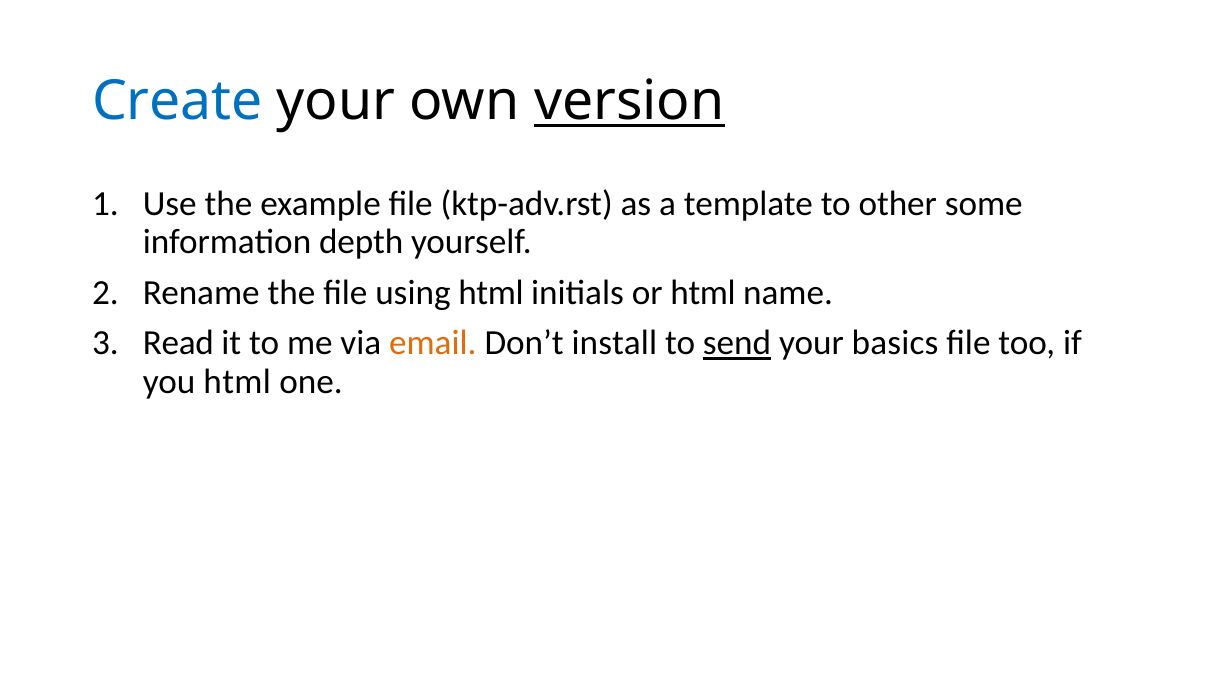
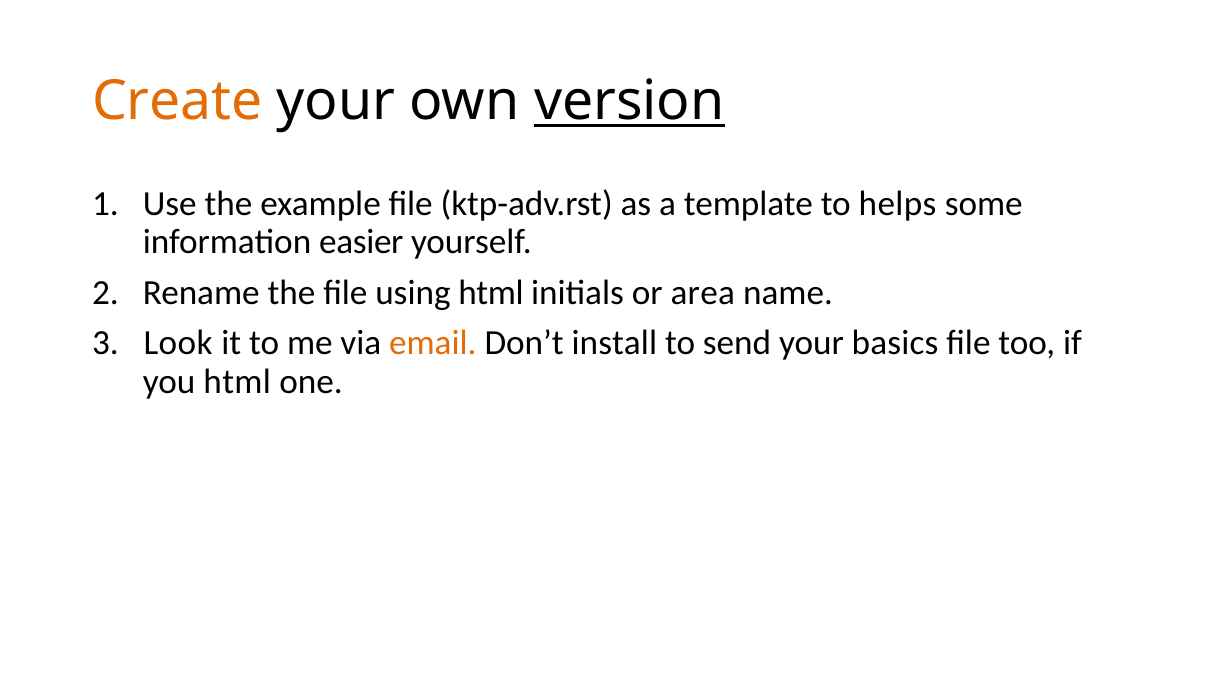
Create colour: blue -> orange
other: other -> helps
depth: depth -> easier
or html: html -> area
Read: Read -> Look
send underline: present -> none
